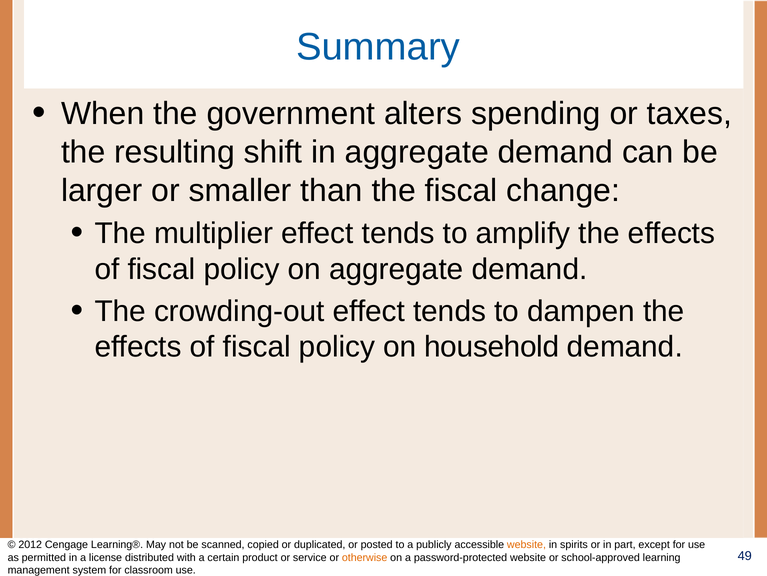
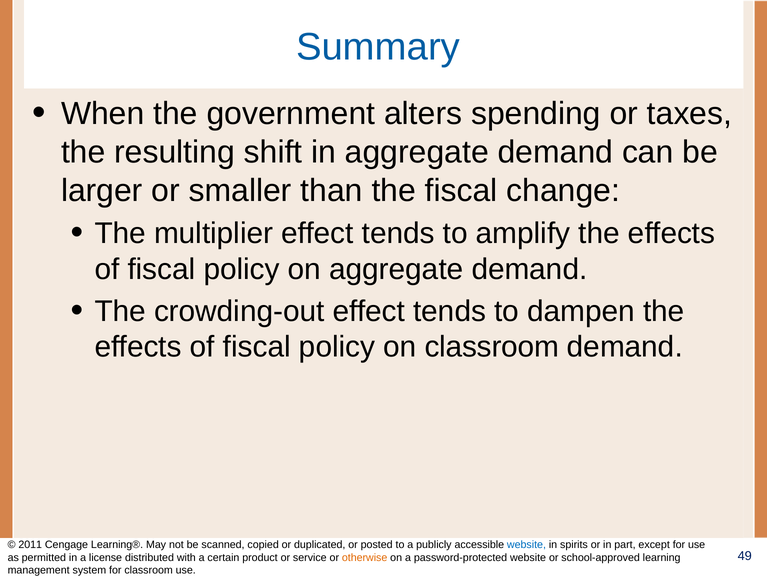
on household: household -> classroom
2012: 2012 -> 2011
website at (526, 544) colour: orange -> blue
